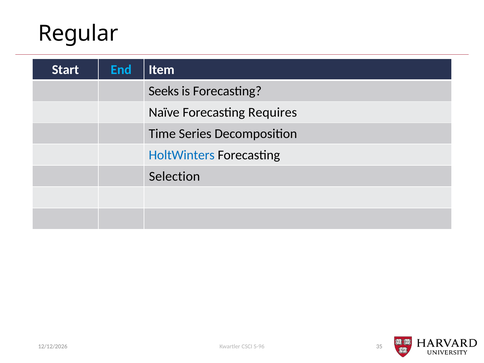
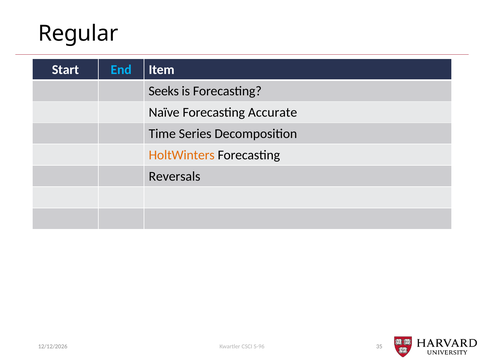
Requires: Requires -> Accurate
HoltWinters colour: blue -> orange
Selection: Selection -> Reversals
